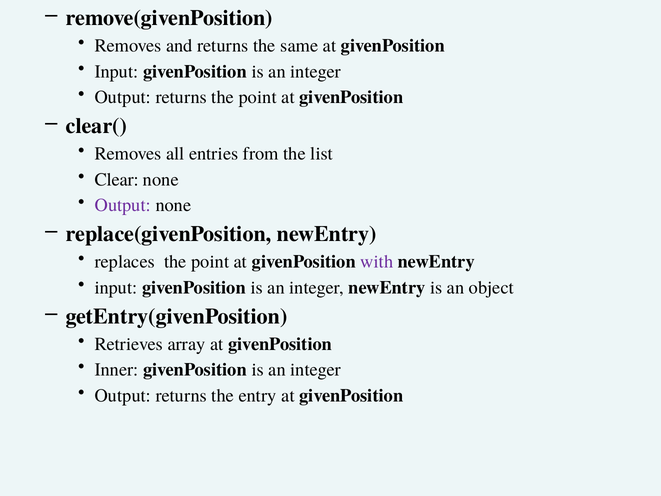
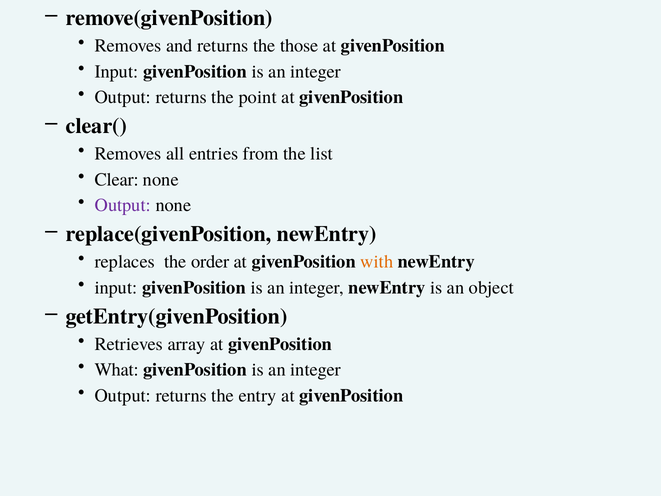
same: same -> those
replaces the point: point -> order
with colour: purple -> orange
Inner: Inner -> What
